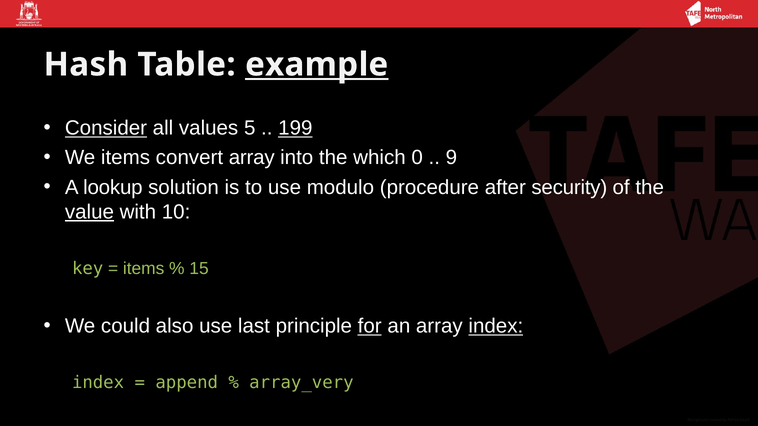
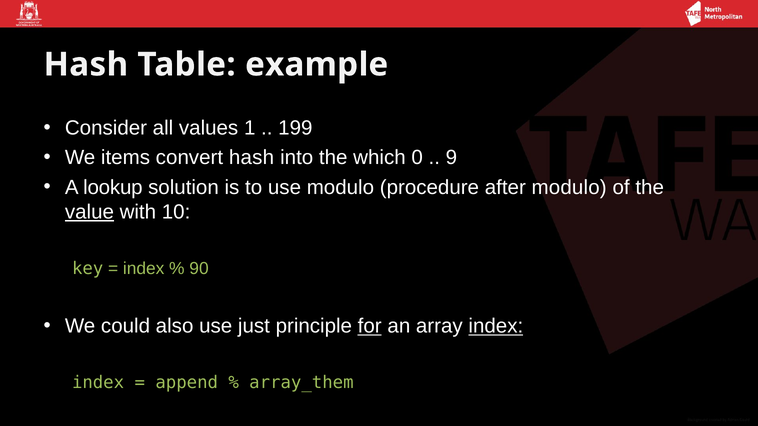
example underline: present -> none
Consider underline: present -> none
5: 5 -> 1
199 underline: present -> none
convert array: array -> hash
after security: security -> modulo
items at (144, 269): items -> index
15: 15 -> 90
last: last -> just
array_very: array_very -> array_them
